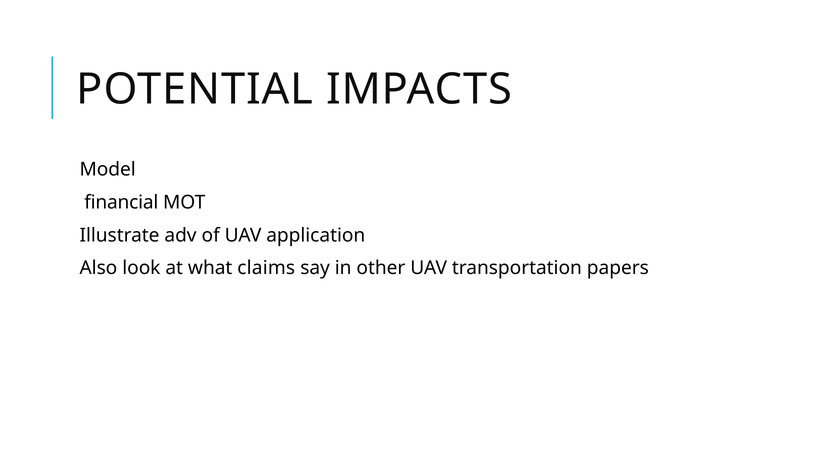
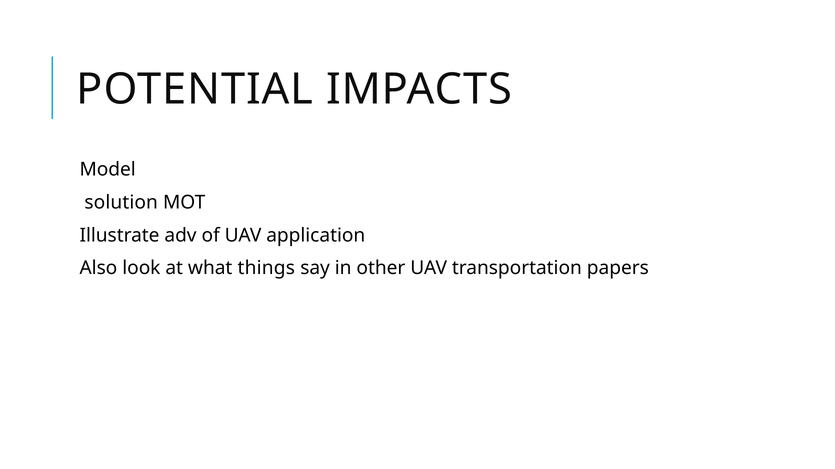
financial: financial -> solution
claims: claims -> things
